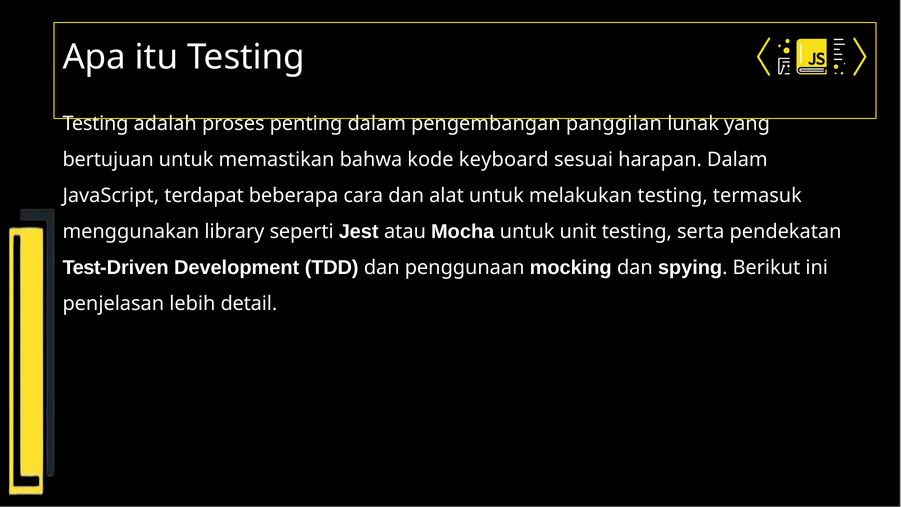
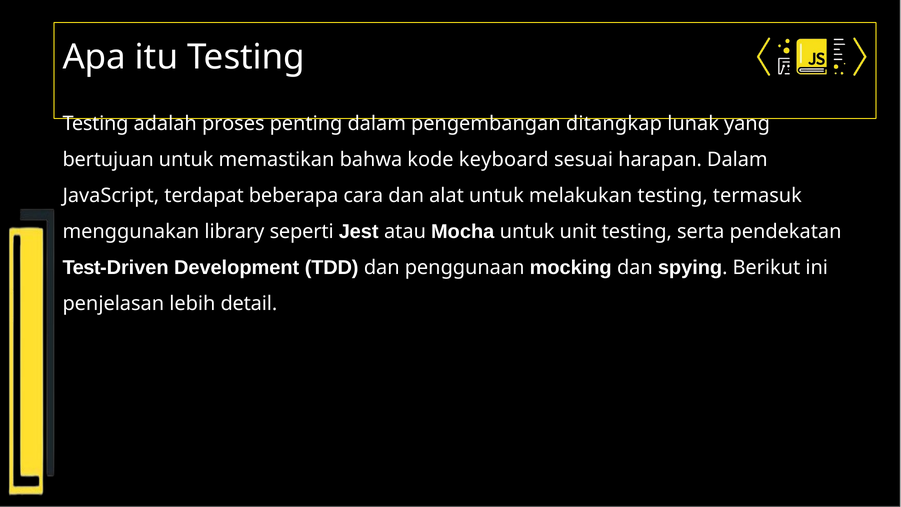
panggilan: panggilan -> ditangkap
